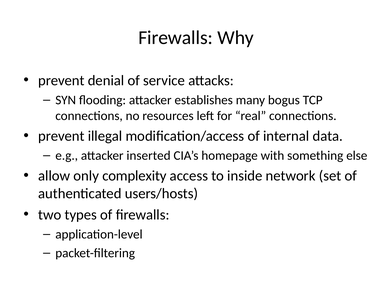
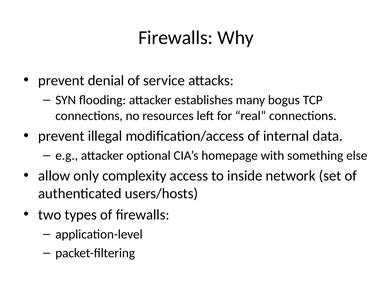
inserted: inserted -> optional
